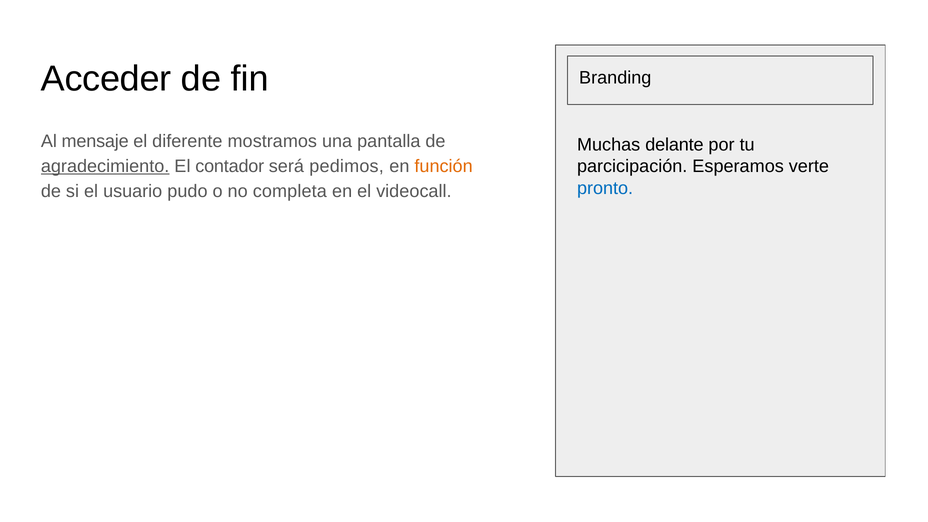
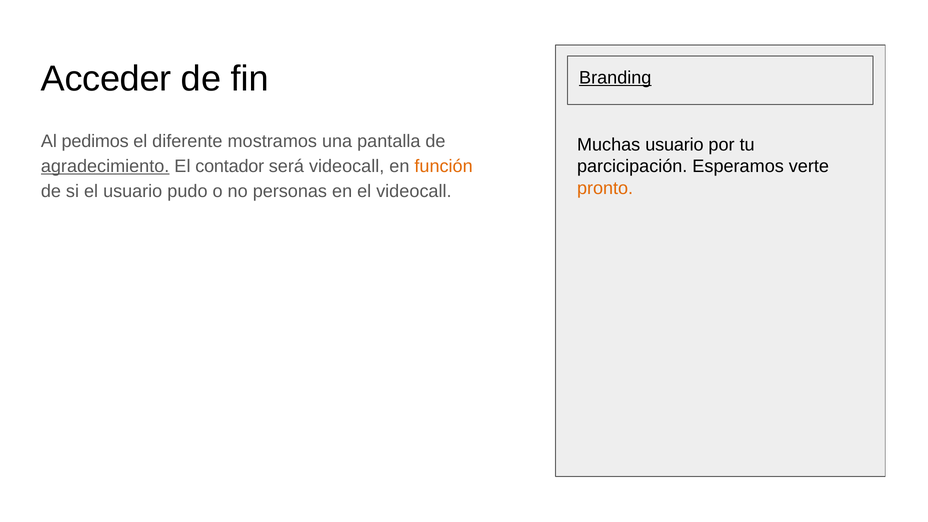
Branding underline: none -> present
mensaje: mensaje -> pedimos
Muchas delante: delante -> usuario
será pedimos: pedimos -> videocall
pronto colour: blue -> orange
completa: completa -> personas
